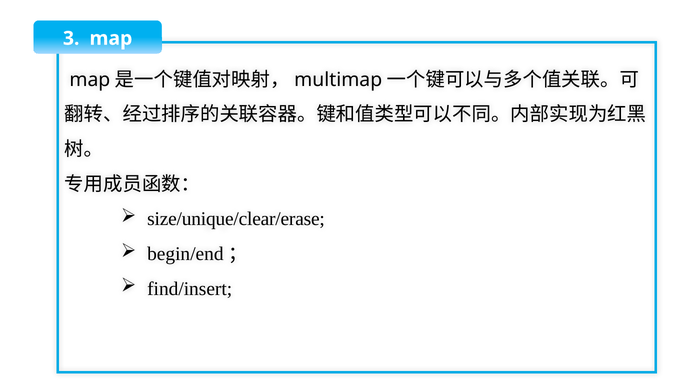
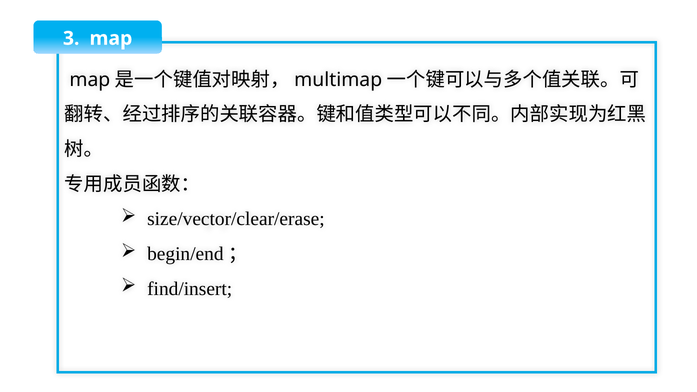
size/unique/clear/erase: size/unique/clear/erase -> size/vector/clear/erase
